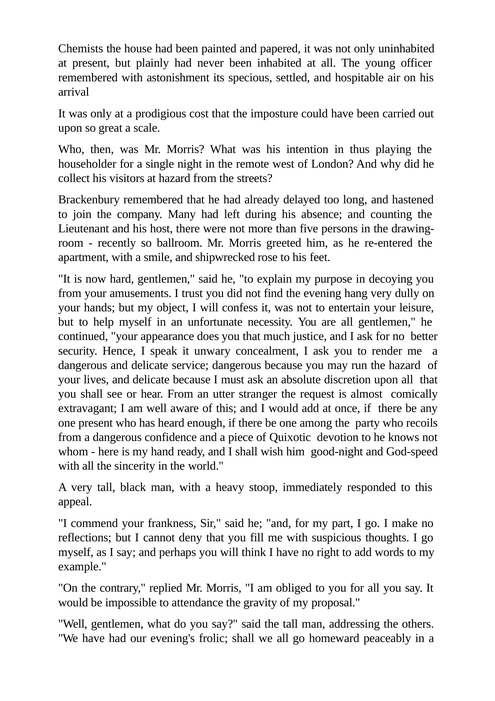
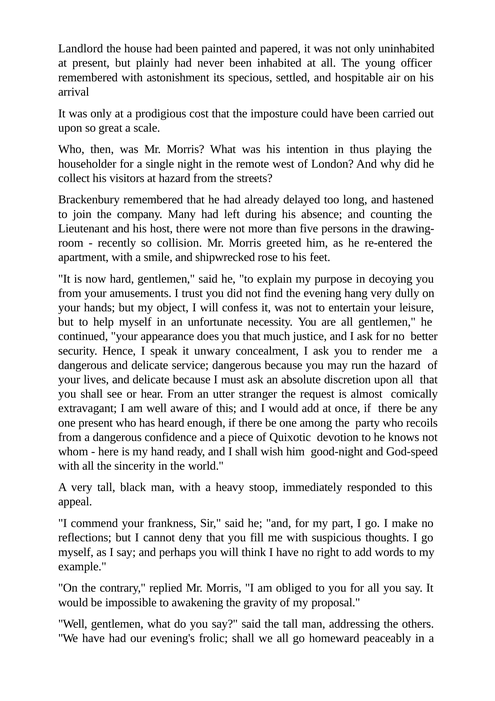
Chemists: Chemists -> Landlord
ballroom: ballroom -> collision
attendance: attendance -> awakening
